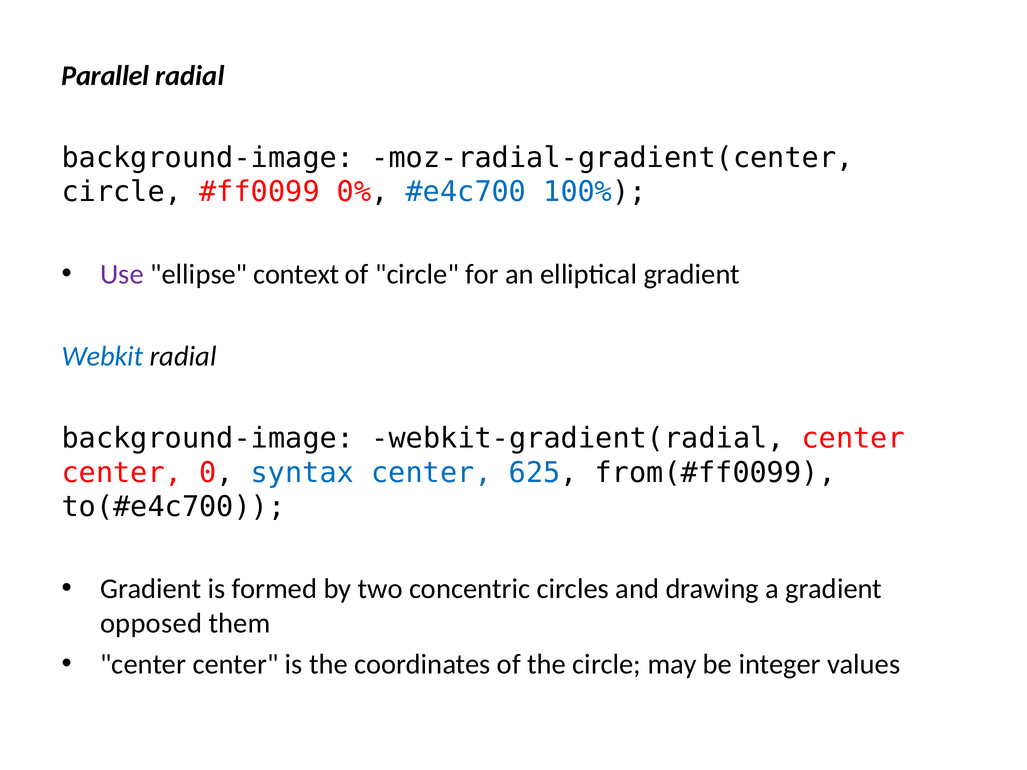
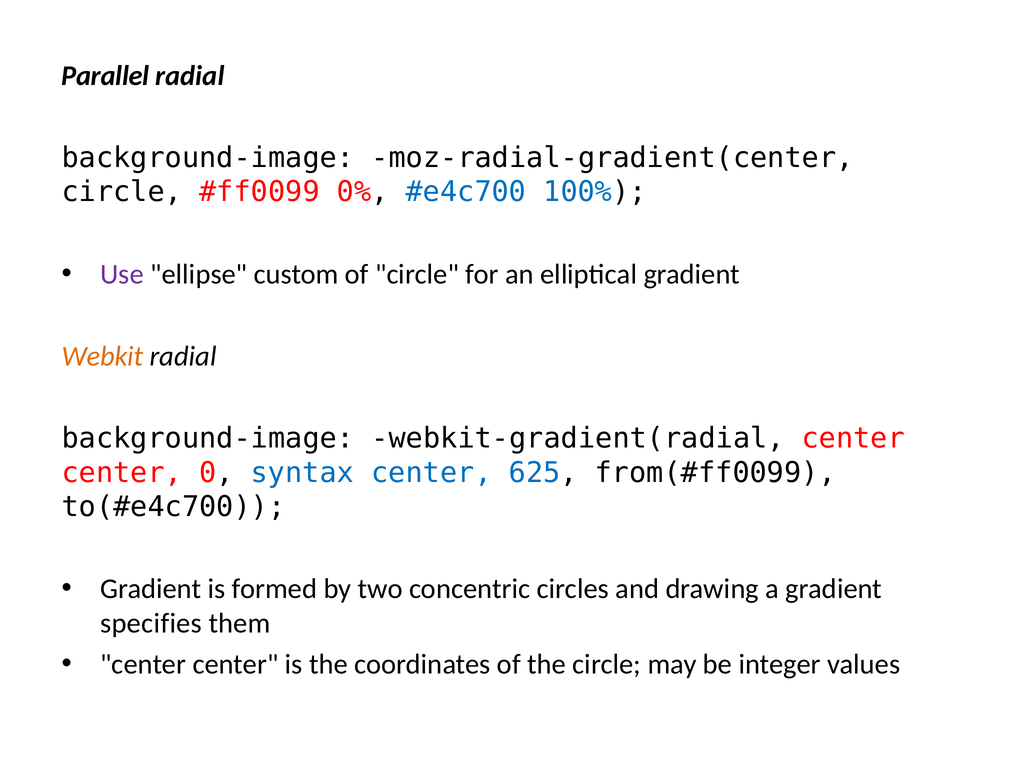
context: context -> custom
Webkit colour: blue -> orange
opposed: opposed -> specifies
